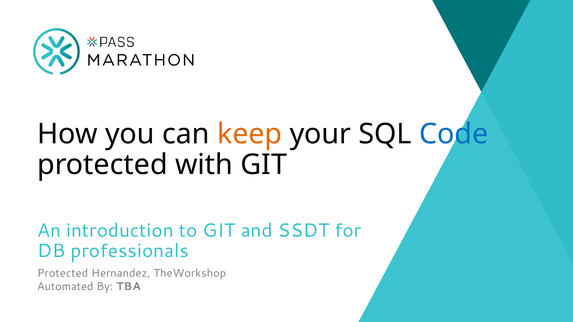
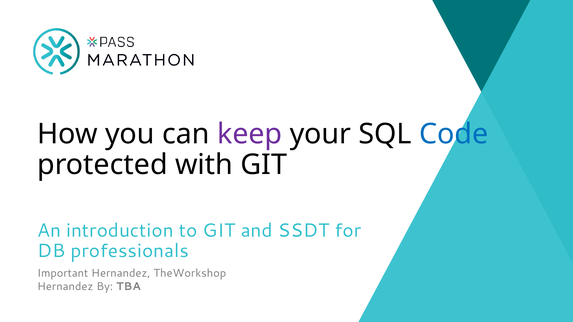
keep colour: orange -> purple
Protected at (63, 273): Protected -> Important
Automated at (65, 287): Automated -> Hernandez
